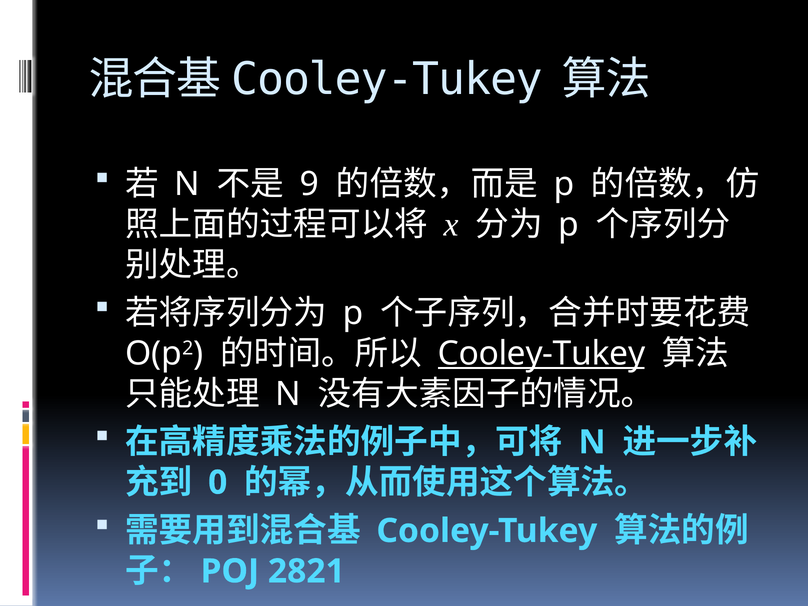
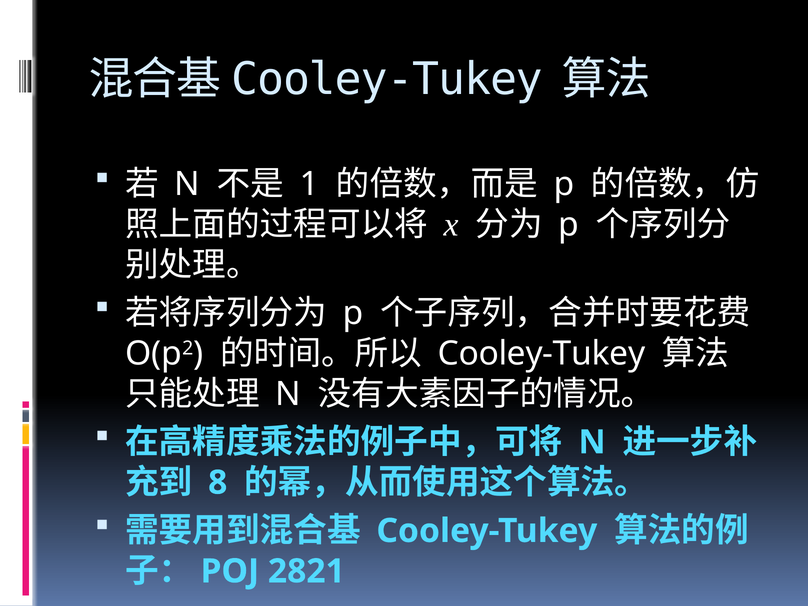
9: 9 -> 1
Cooley-Tukey at (541, 354) underline: present -> none
0: 0 -> 8
